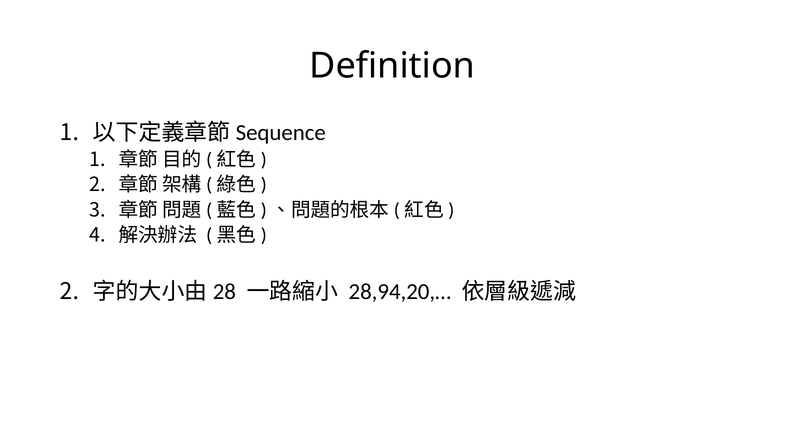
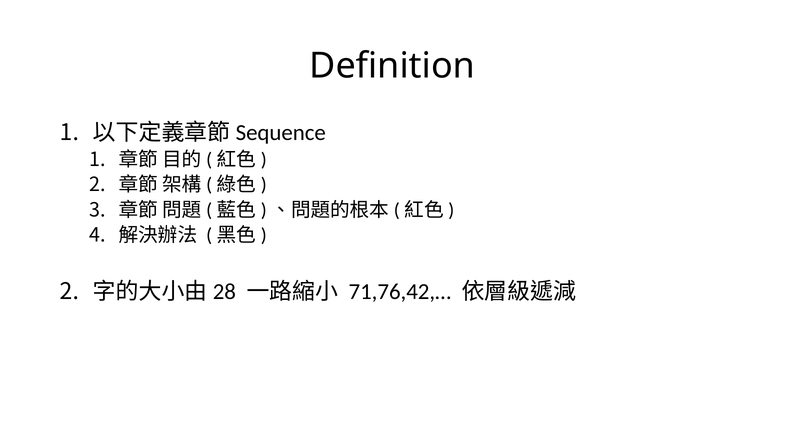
28,94,20,…: 28,94,20,… -> 71,76,42,…
